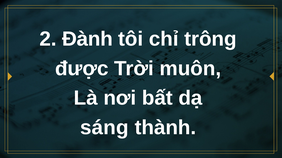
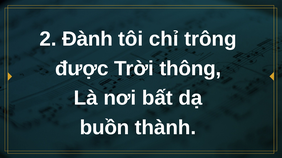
muôn: muôn -> thông
sáng: sáng -> buồn
